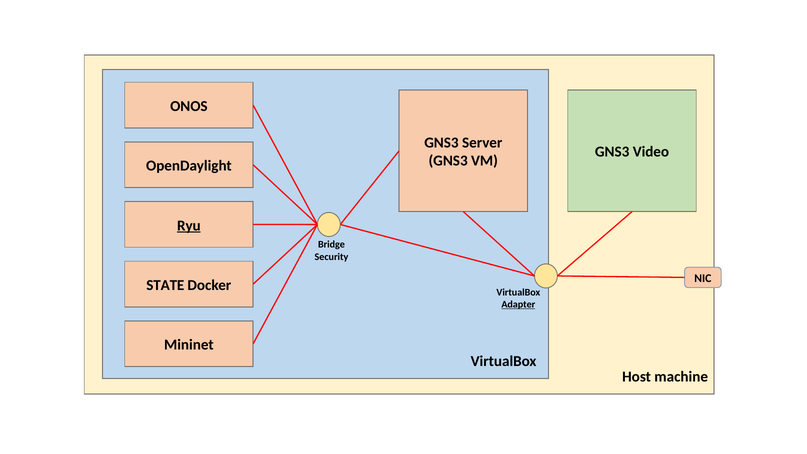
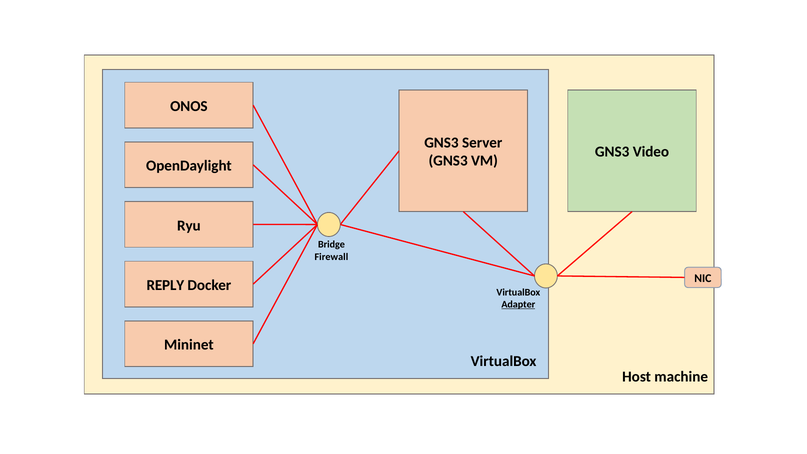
Ryu underline: present -> none
Security: Security -> Firewall
STATE: STATE -> REPLY
